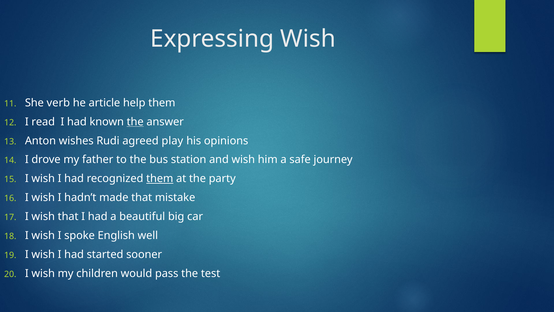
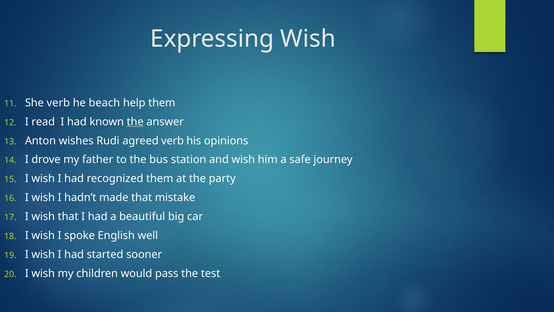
article: article -> beach
agreed play: play -> verb
them at (160, 178) underline: present -> none
